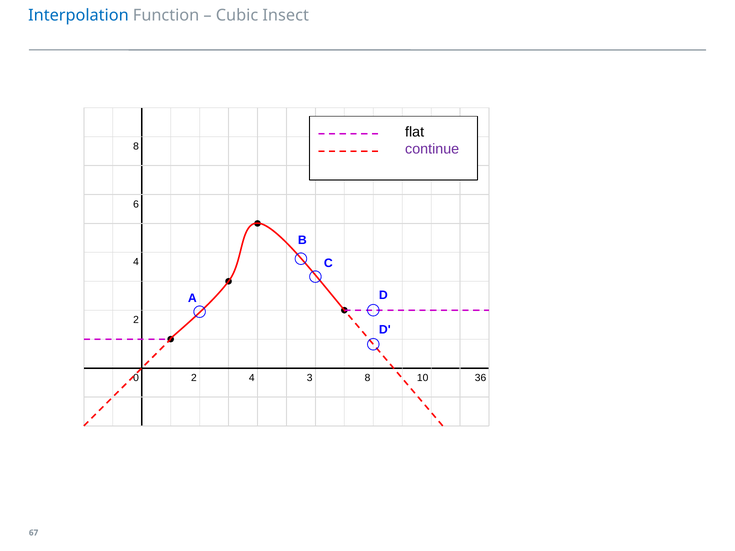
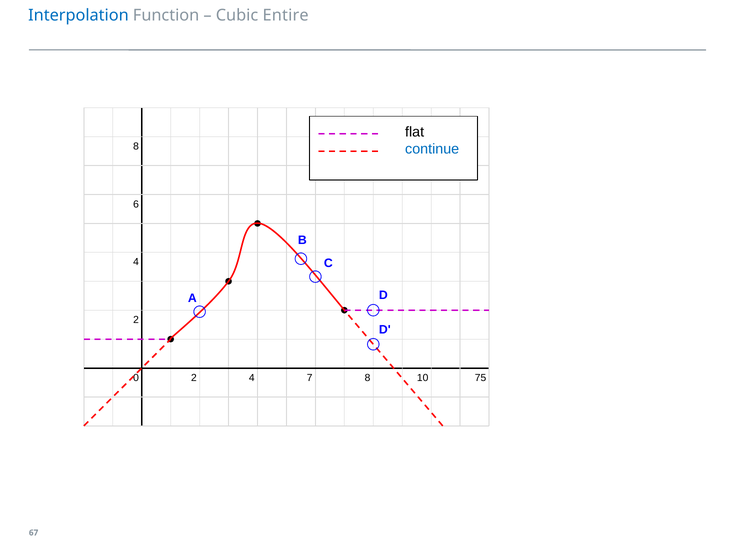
Insect: Insect -> Entire
continue colour: purple -> blue
3: 3 -> 7
36: 36 -> 75
